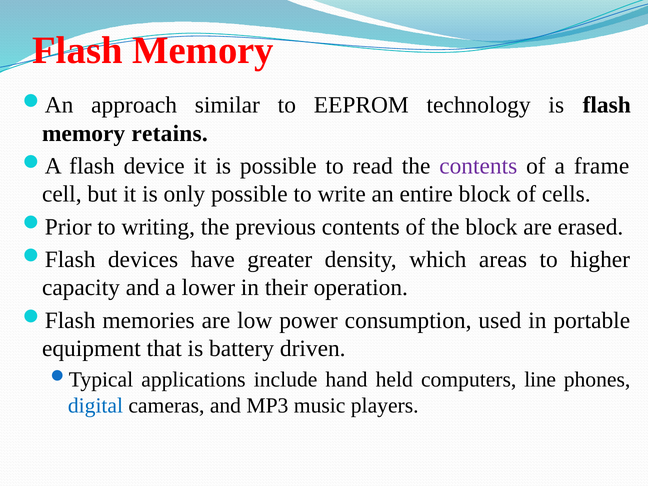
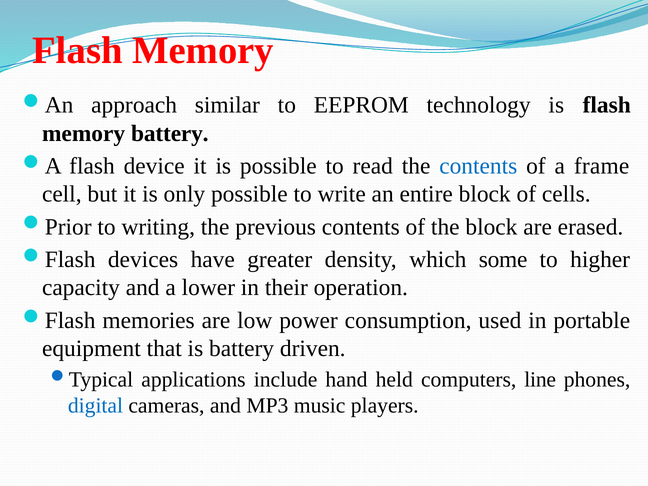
memory retains: retains -> battery
contents at (478, 166) colour: purple -> blue
areas: areas -> some
